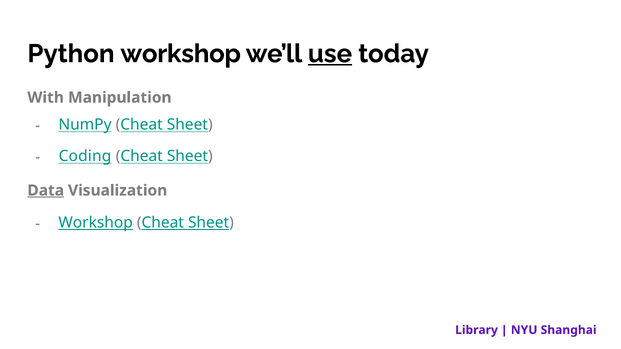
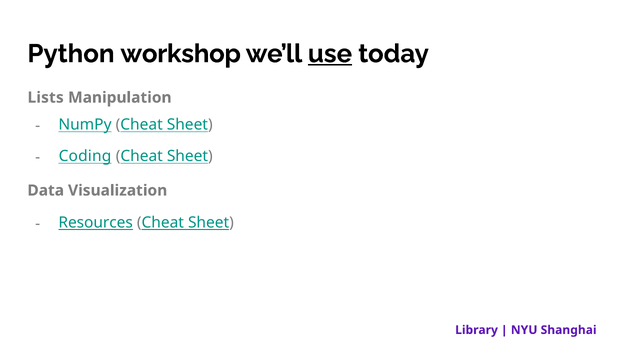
With: With -> Lists
Data underline: present -> none
Workshop at (96, 223): Workshop -> Resources
